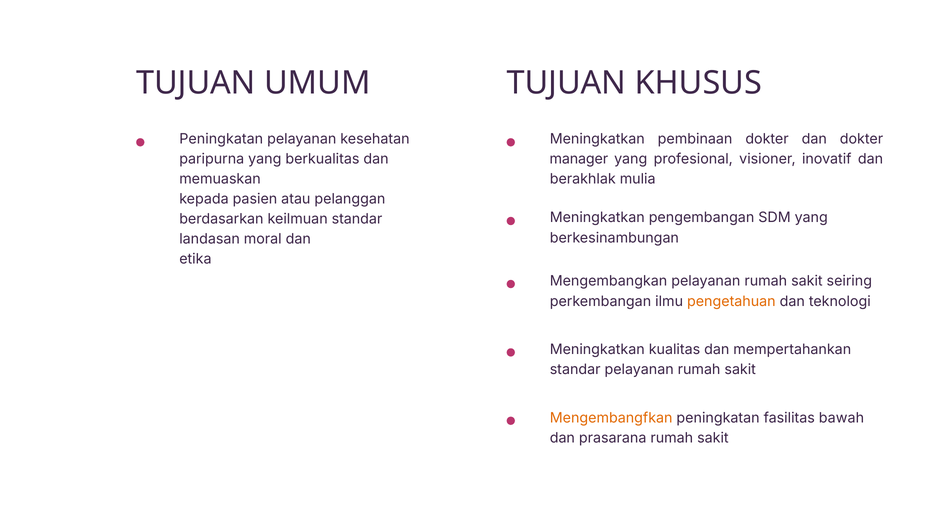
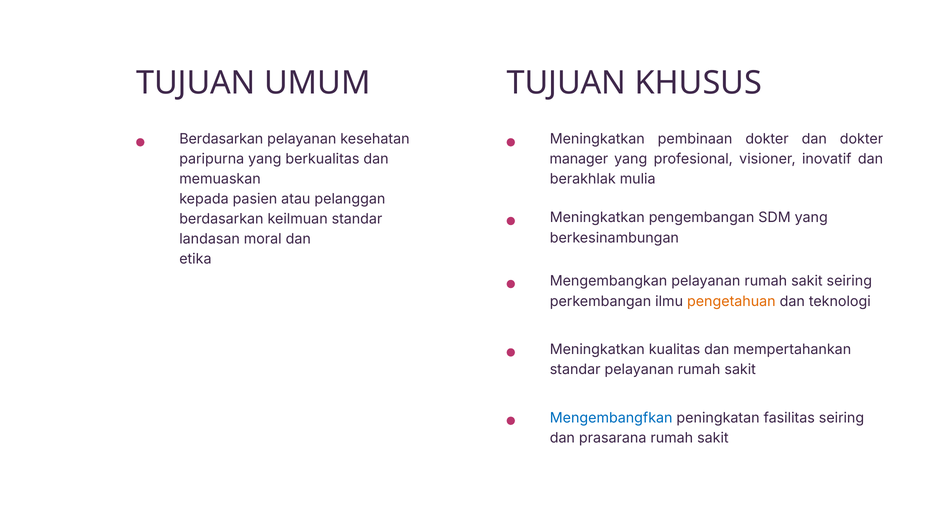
Peningkatan at (221, 139): Peningkatan -> Berdasarkan
Mengembangfkan colour: orange -> blue
fasilitas bawah: bawah -> seiring
